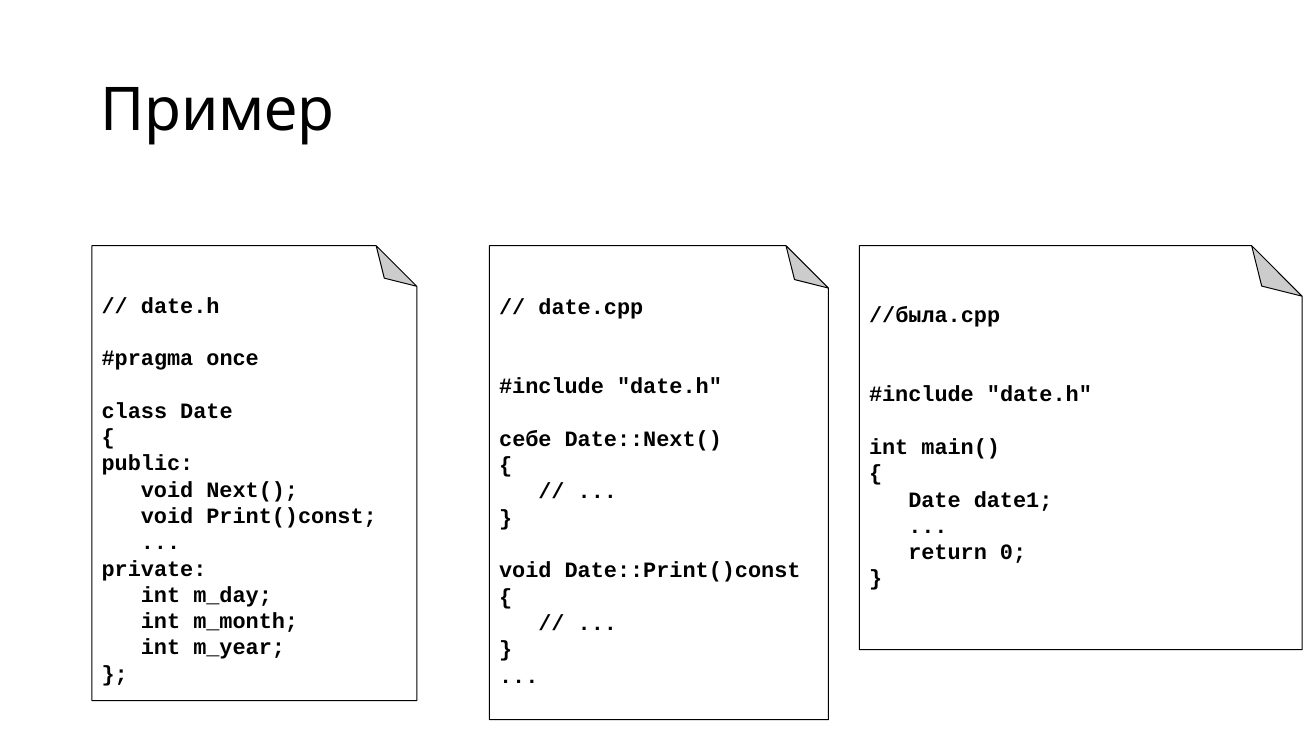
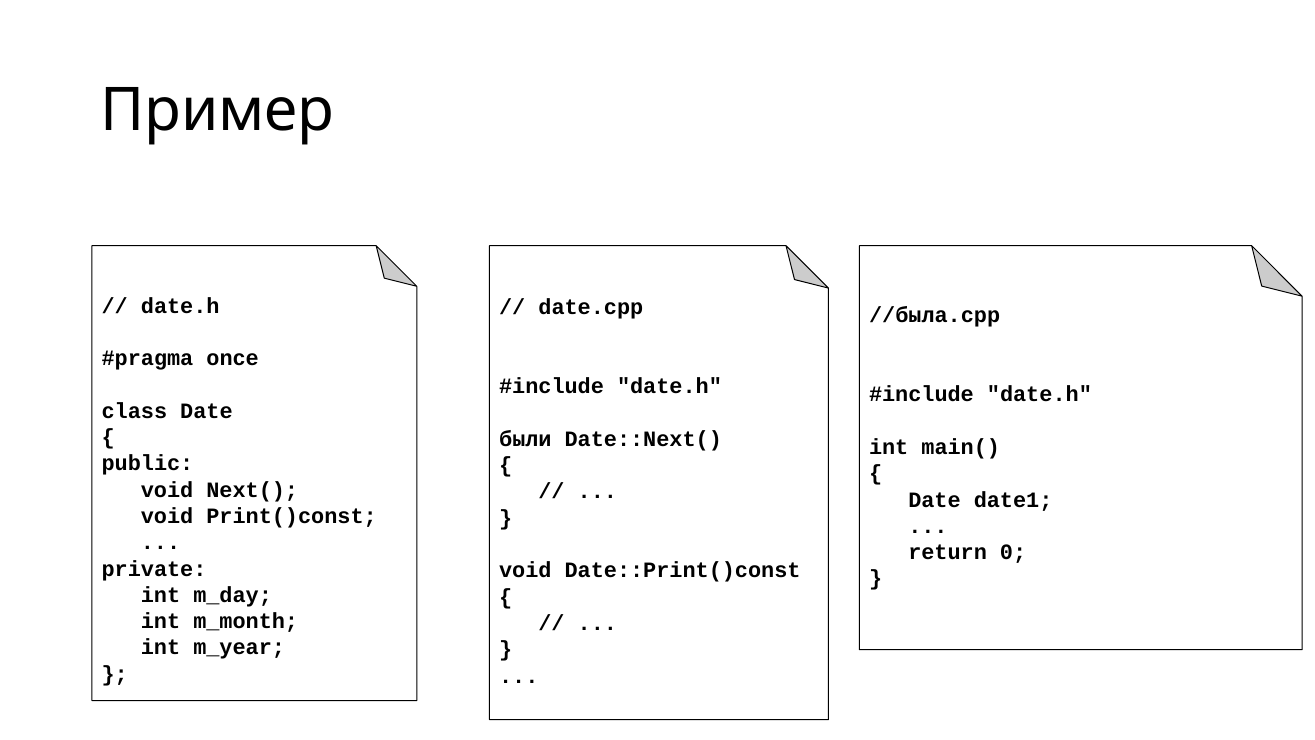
себе: себе -> были
